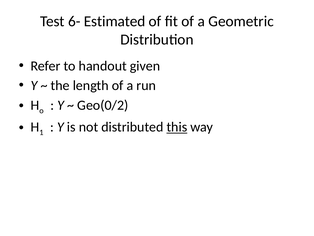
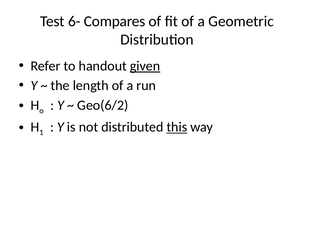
Estimated: Estimated -> Compares
given underline: none -> present
Geo(0/2: Geo(0/2 -> Geo(6/2
